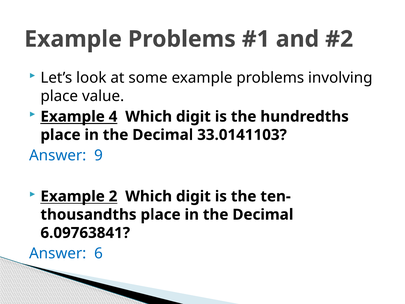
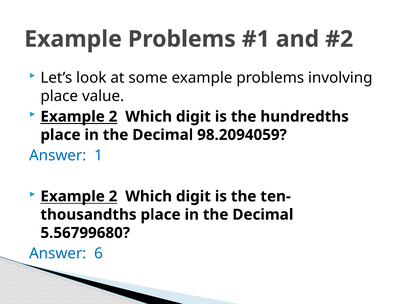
4 at (113, 117): 4 -> 2
33.0141103: 33.0141103 -> 98.2094059
9: 9 -> 1
6.09763841: 6.09763841 -> 5.56799680
